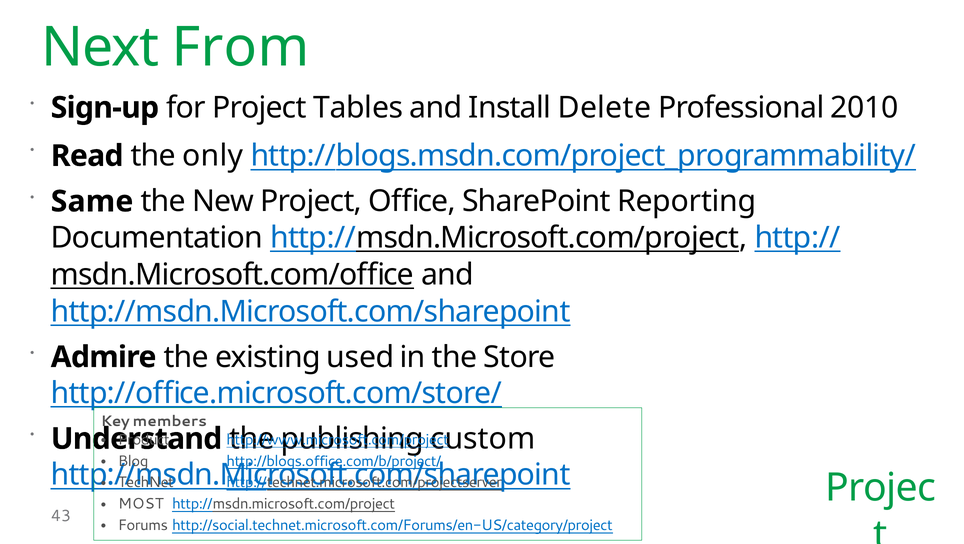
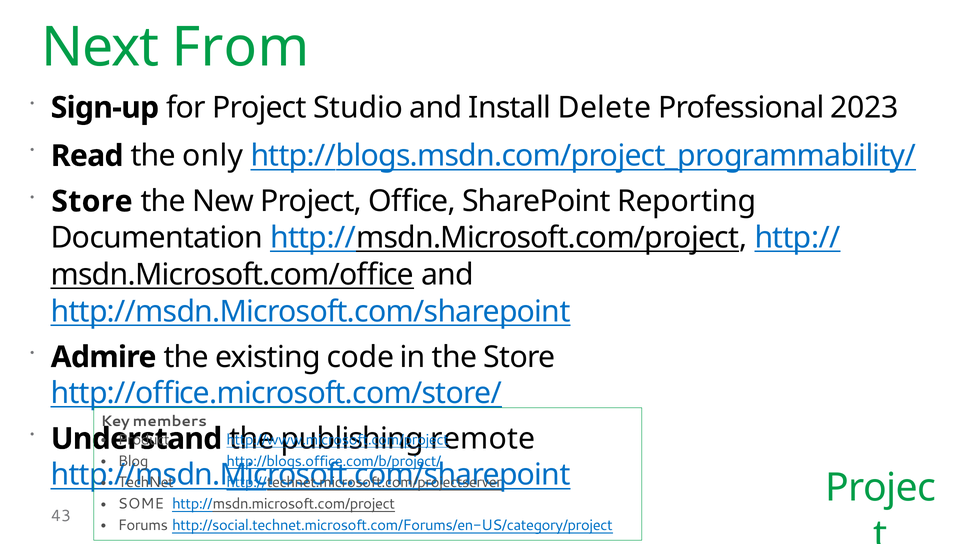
Tables: Tables -> Studio
2010: 2010 -> 2023
Same at (92, 201): Same -> Store
used: used -> code
custom: custom -> remote
MOST: MOST -> SOME
